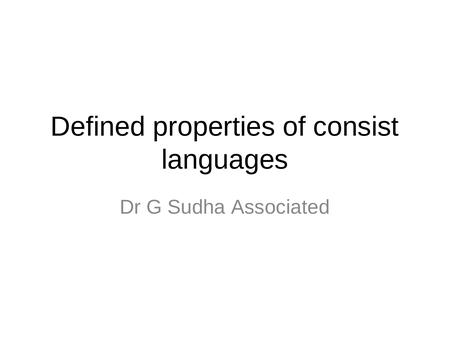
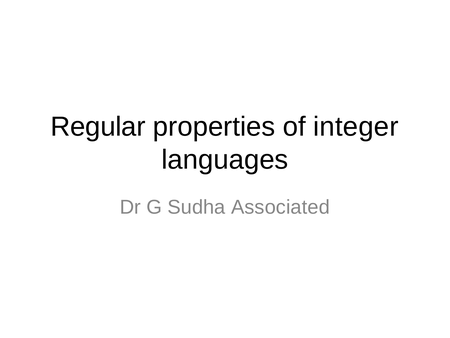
Defined: Defined -> Regular
consist: consist -> integer
